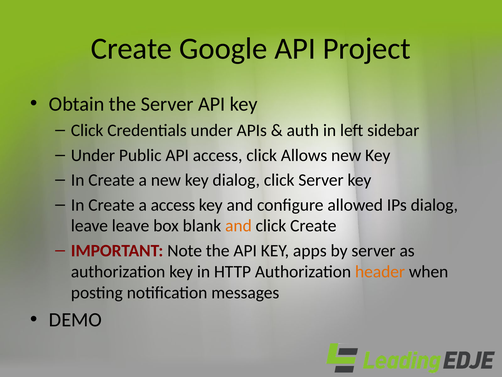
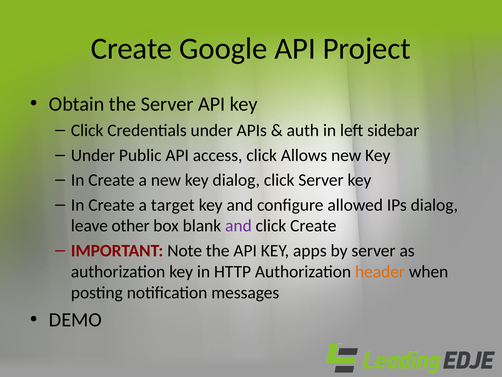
a access: access -> target
leave leave: leave -> other
and at (238, 226) colour: orange -> purple
